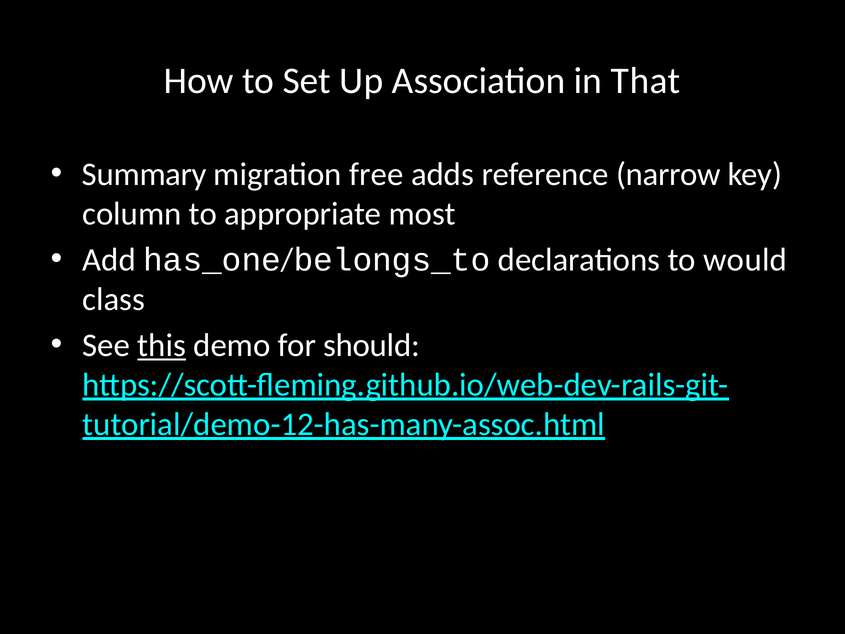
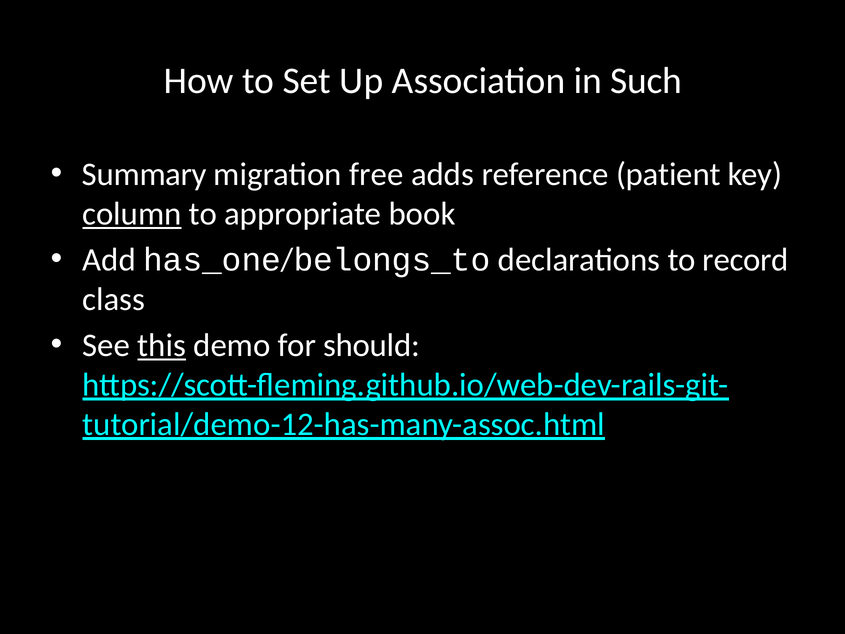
That: That -> Such
narrow: narrow -> patient
column underline: none -> present
most: most -> book
would: would -> record
